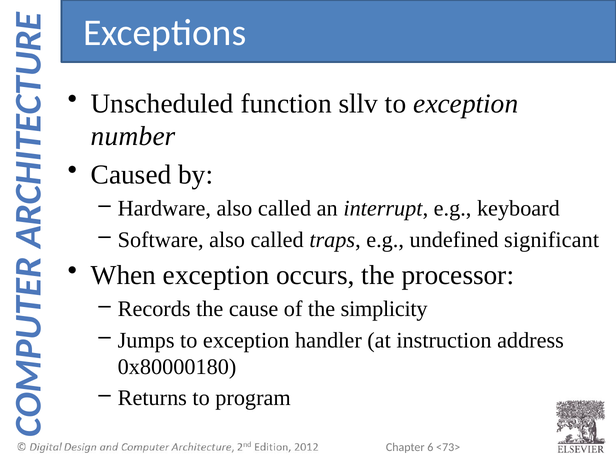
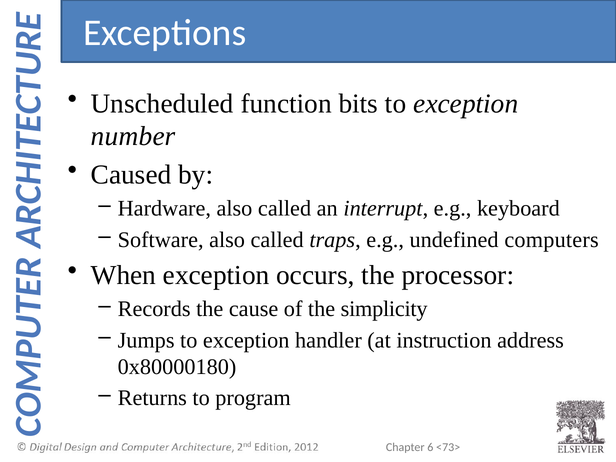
sllv: sllv -> bits
significant: significant -> computers
